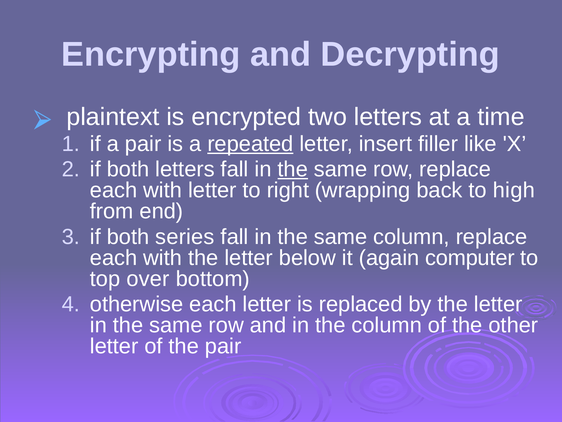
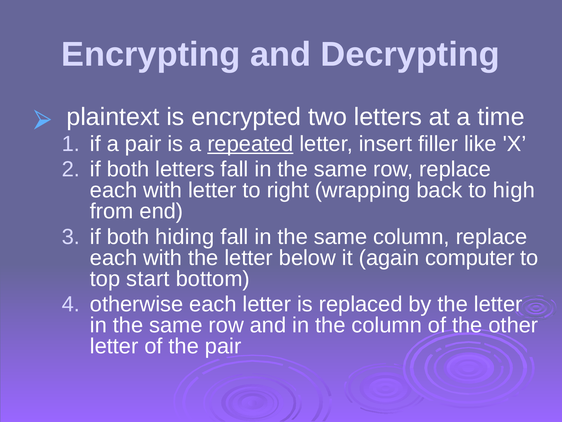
the at (293, 169) underline: present -> none
series: series -> hiding
over: over -> start
